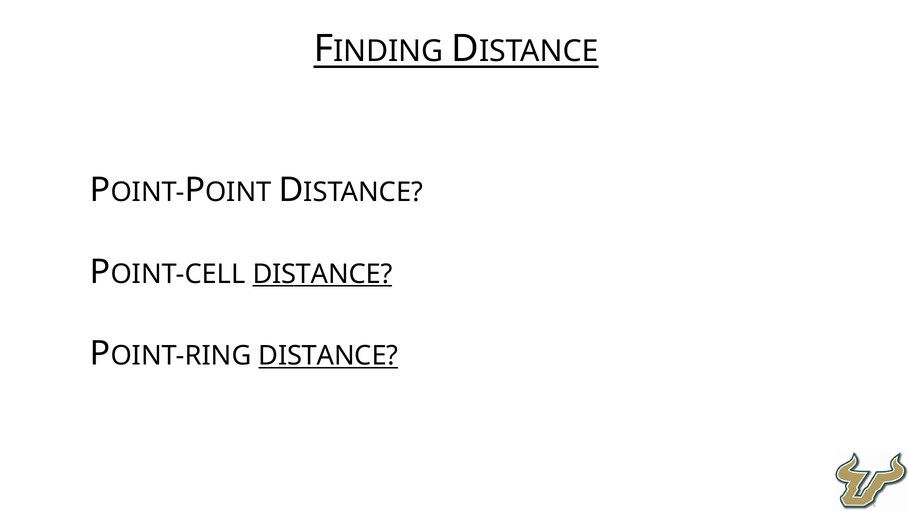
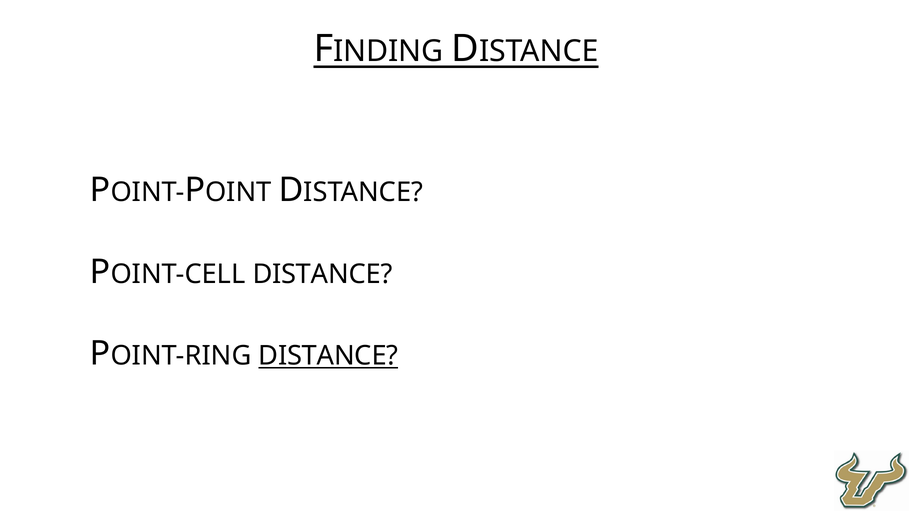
DISTANCE at (322, 274) underline: present -> none
